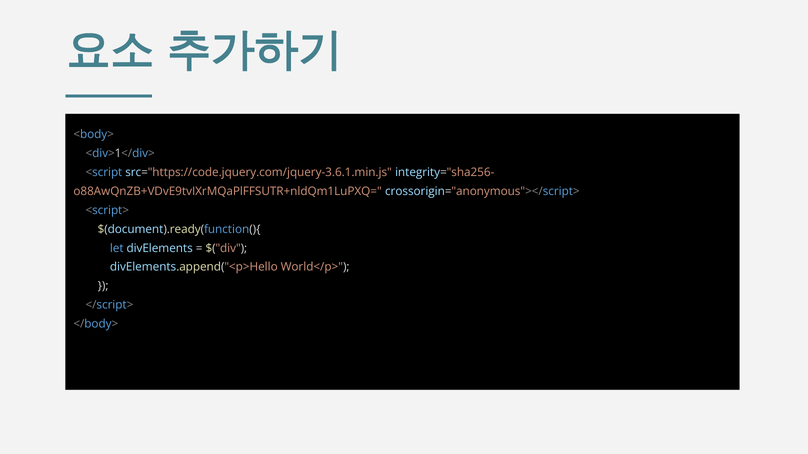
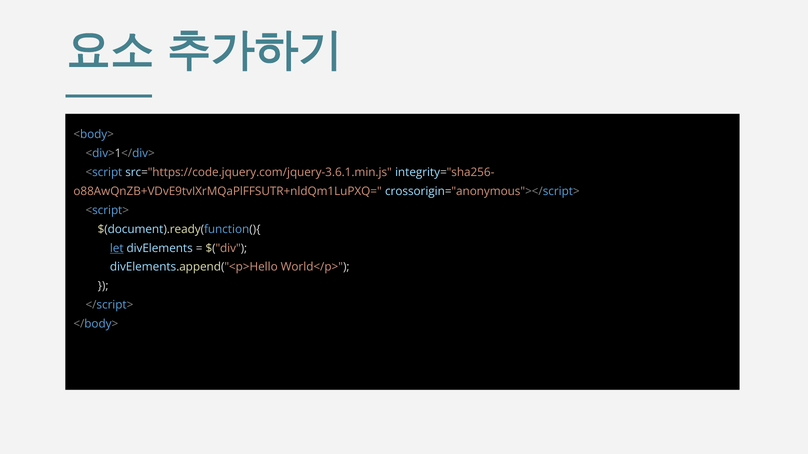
let underline: none -> present
